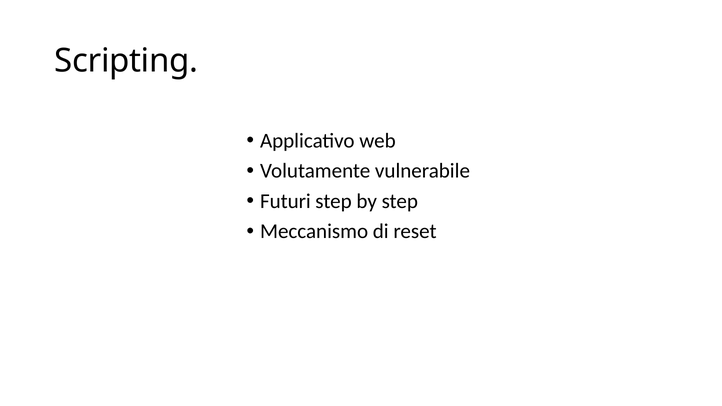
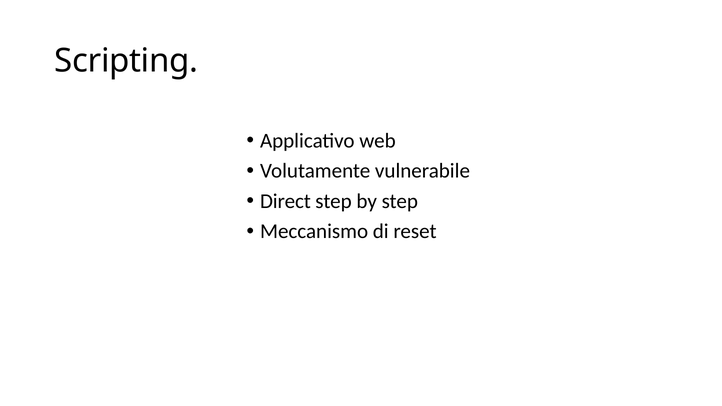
Futuri: Futuri -> Direct
